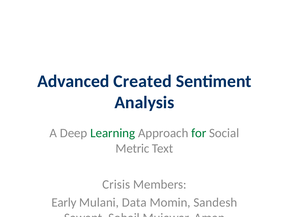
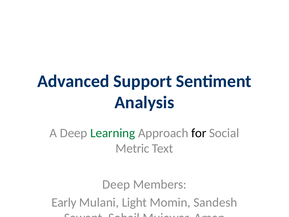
Created: Created -> Support
for colour: green -> black
Crisis at (116, 184): Crisis -> Deep
Data: Data -> Light
